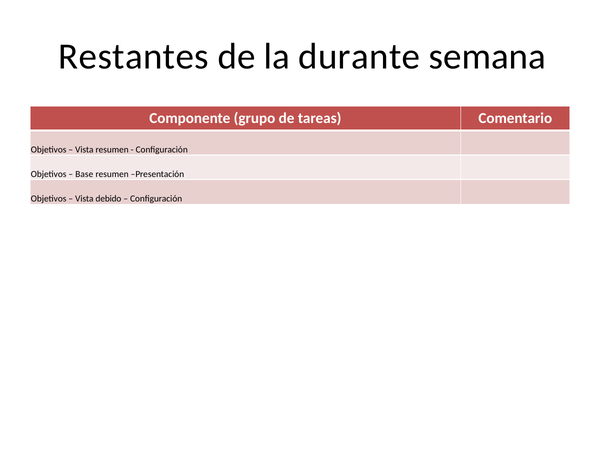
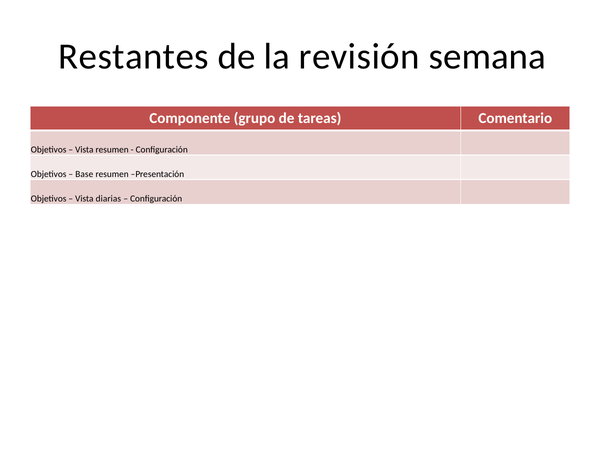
durante: durante -> revisión
debido: debido -> diarias
